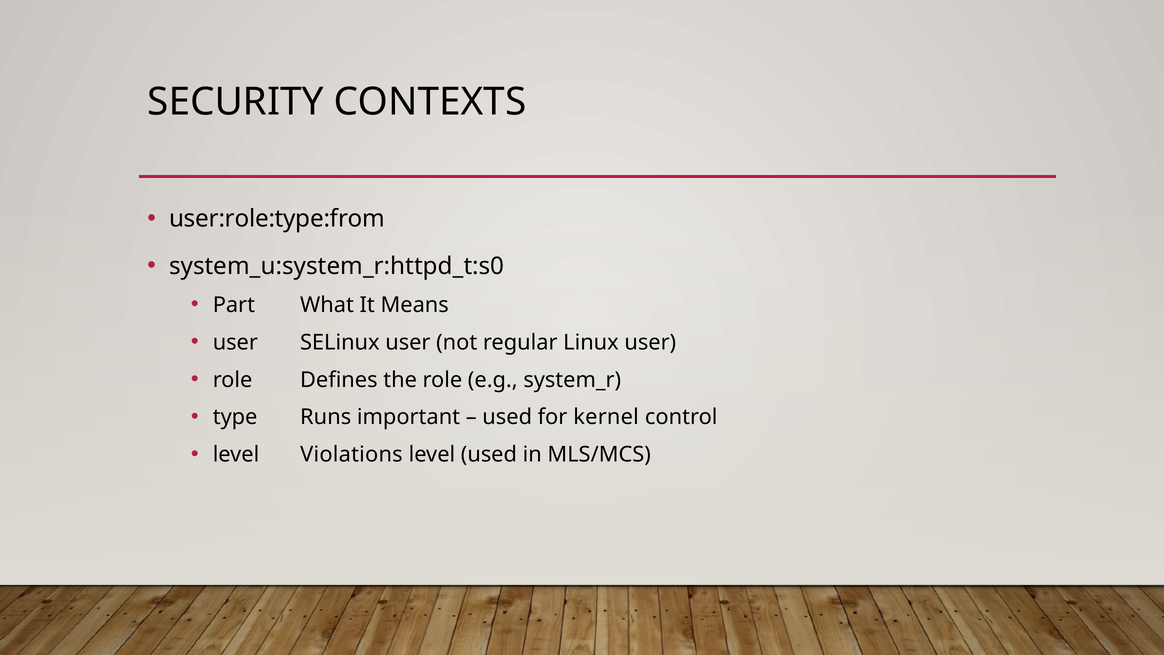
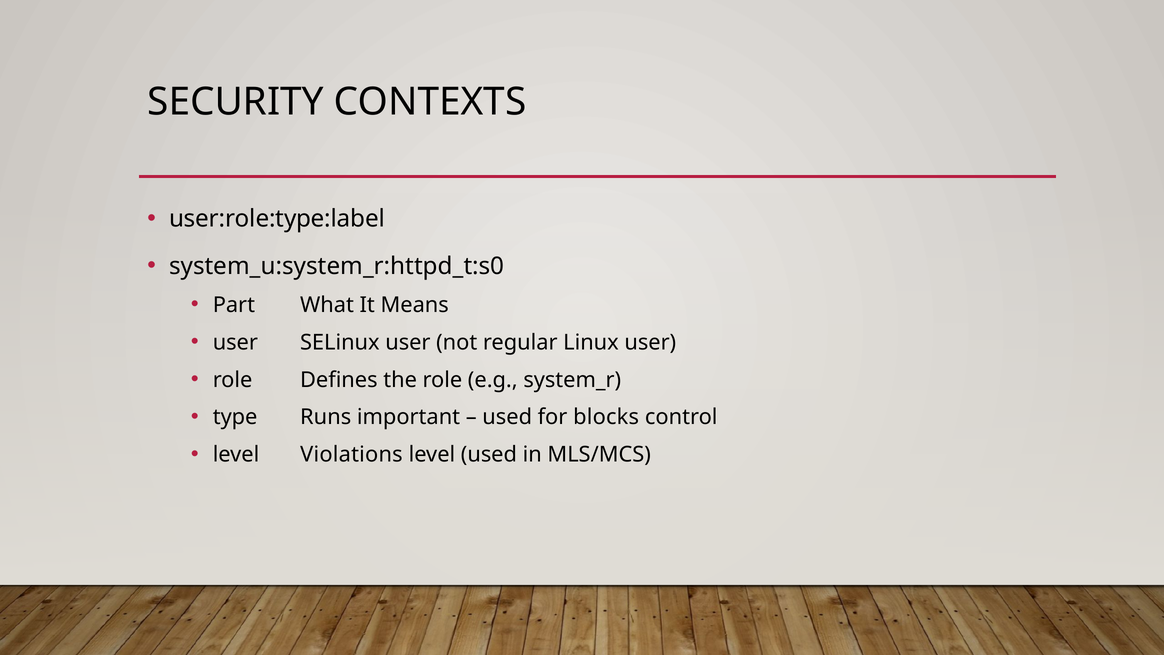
user:role:type:from: user:role:type:from -> user:role:type:label
kernel: kernel -> blocks
